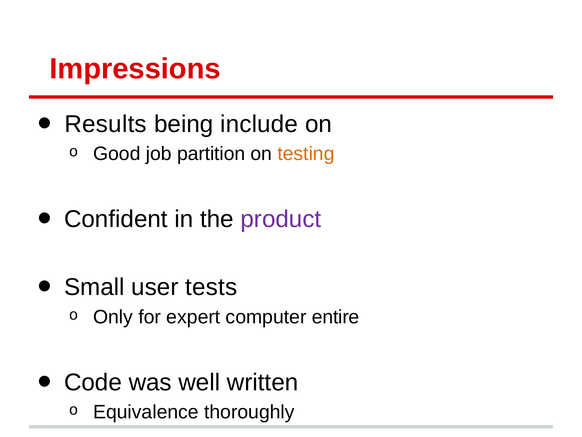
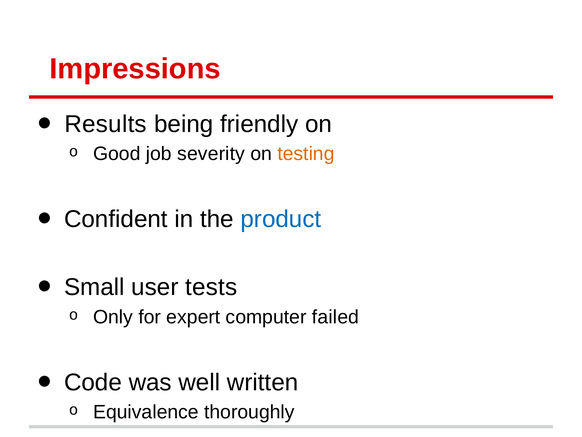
include: include -> friendly
partition: partition -> severity
product colour: purple -> blue
entire: entire -> failed
